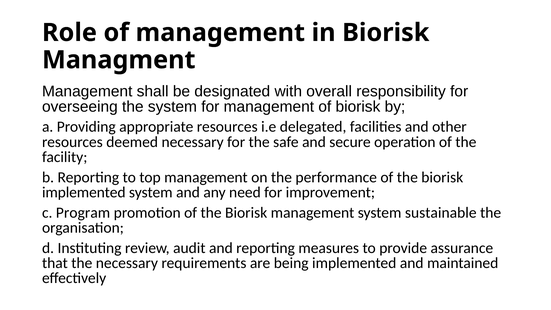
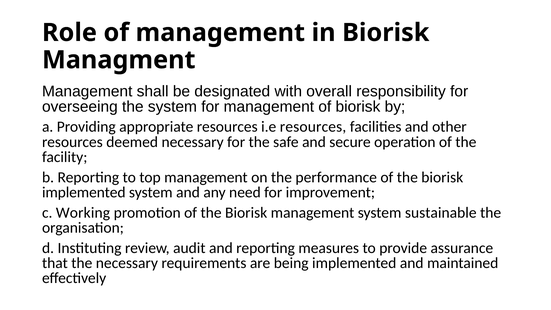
i.e delegated: delegated -> resources
Program: Program -> Working
